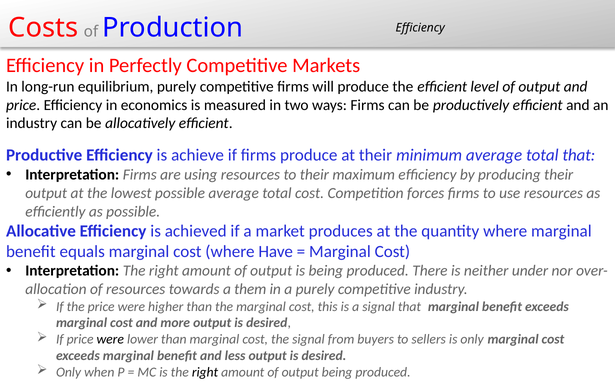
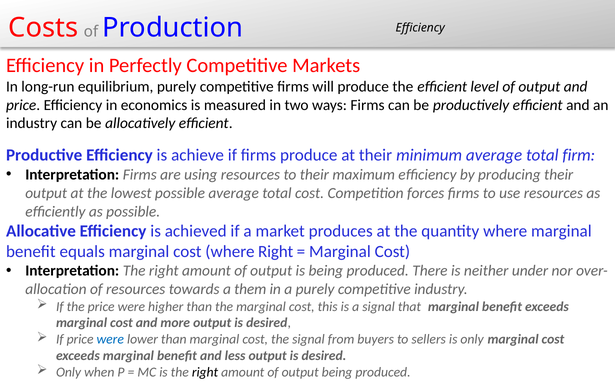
total that: that -> firm
where Have: Have -> Right
were at (110, 340) colour: black -> blue
